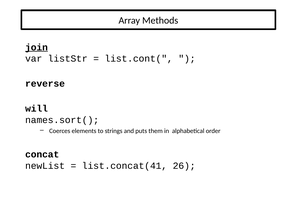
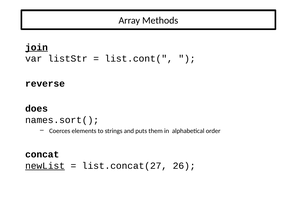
will: will -> does
newList underline: none -> present
list.concat(41: list.concat(41 -> list.concat(27
